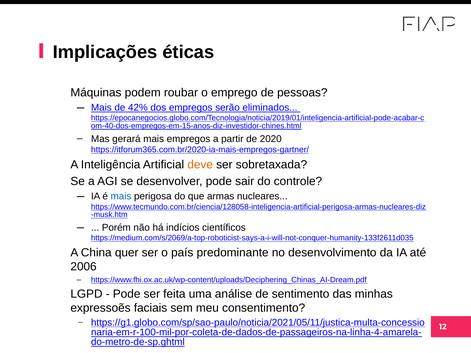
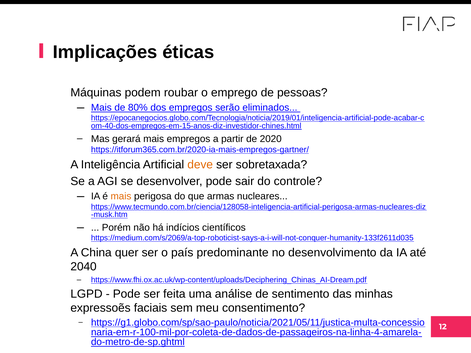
42%: 42% -> 80%
mais at (121, 197) colour: blue -> orange
2006: 2006 -> 2040
